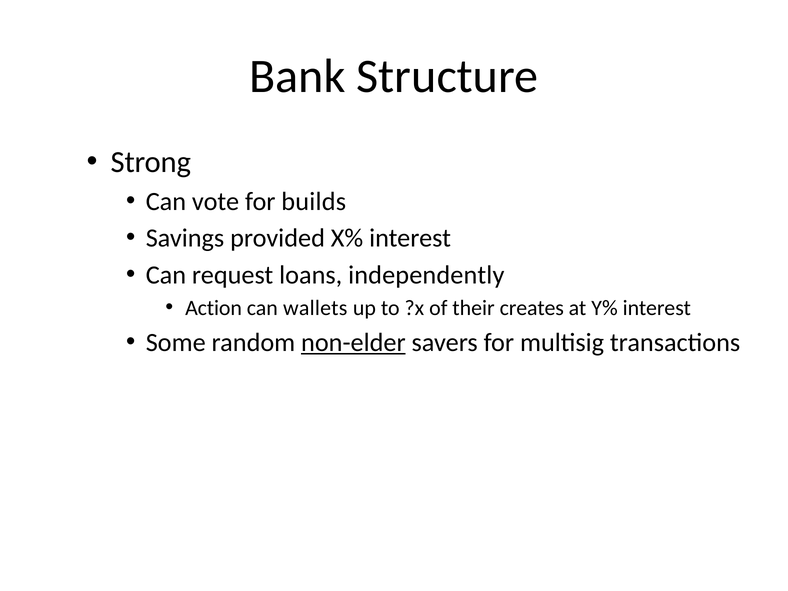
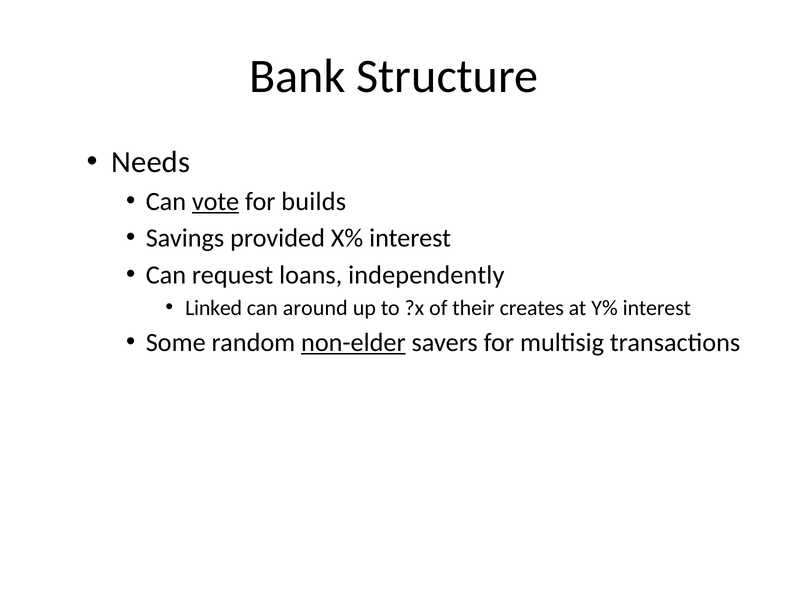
Strong: Strong -> Needs
vote underline: none -> present
Action: Action -> Linked
wallets: wallets -> around
